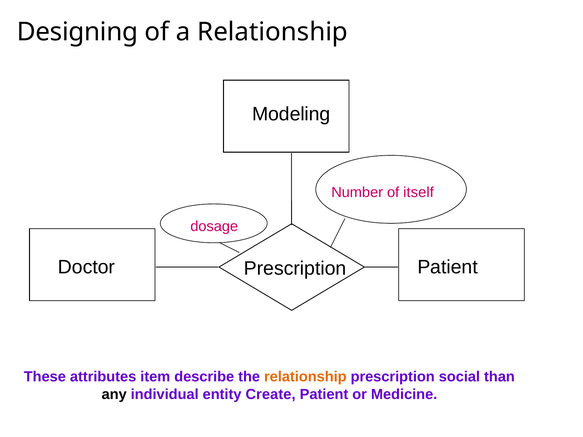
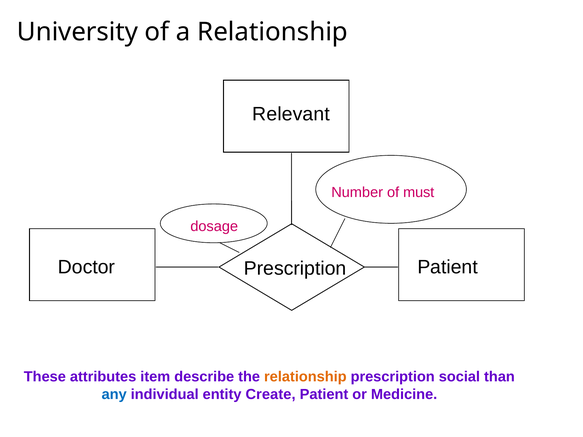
Designing: Designing -> University
Modeling: Modeling -> Relevant
itself: itself -> must
any colour: black -> blue
